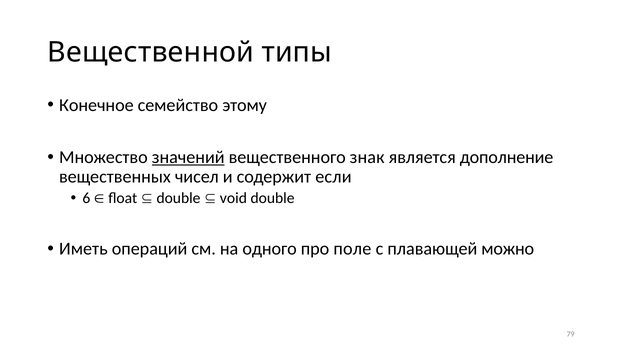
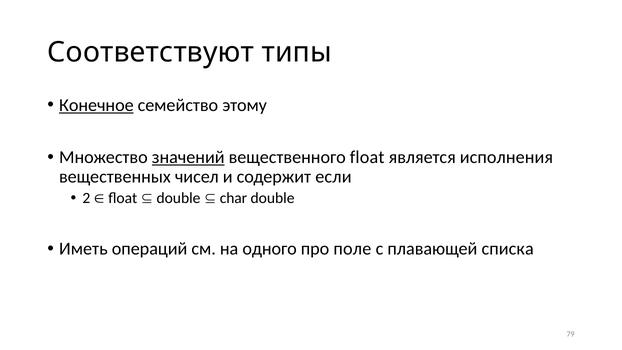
Вещественной: Вещественной -> Соответствуют
Конечное underline: none -> present
вещественного знак: знак -> float
дополнение: дополнение -> исполнения
6: 6 -> 2
void: void -> char
можно: можно -> списка
